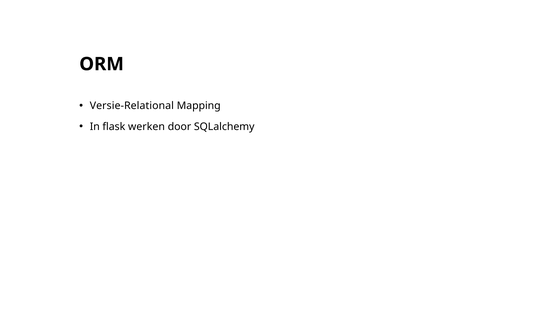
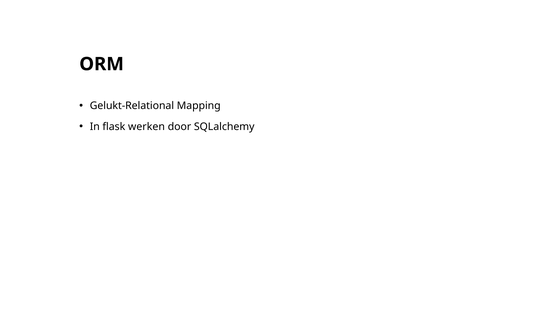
Versie-Relational: Versie-Relational -> Gelukt-Relational
